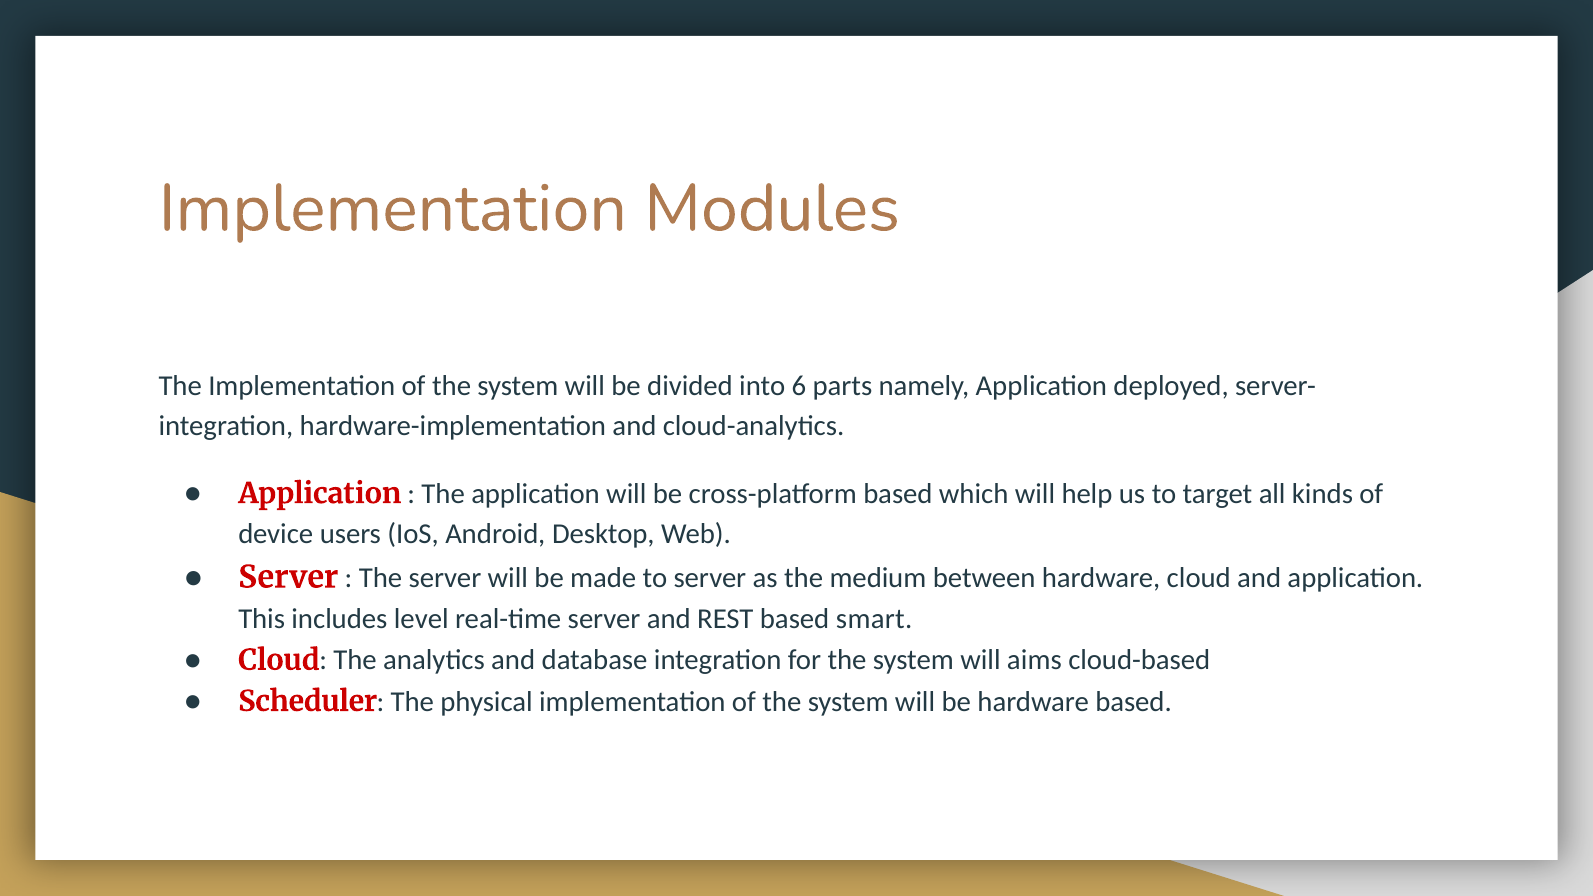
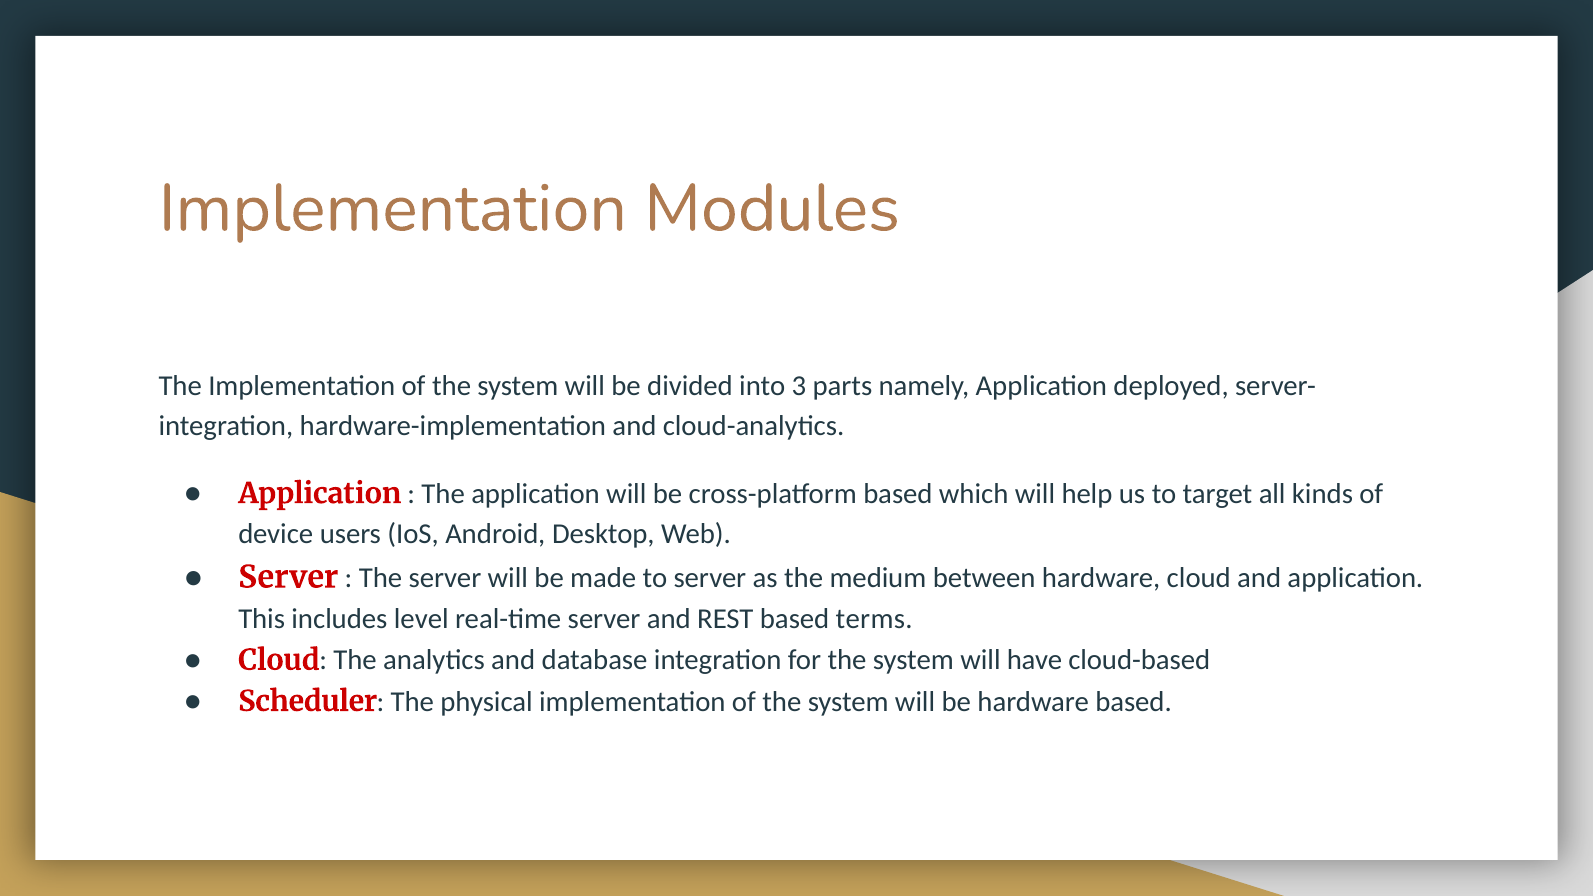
6: 6 -> 3
smart: smart -> terms
aims: aims -> have
